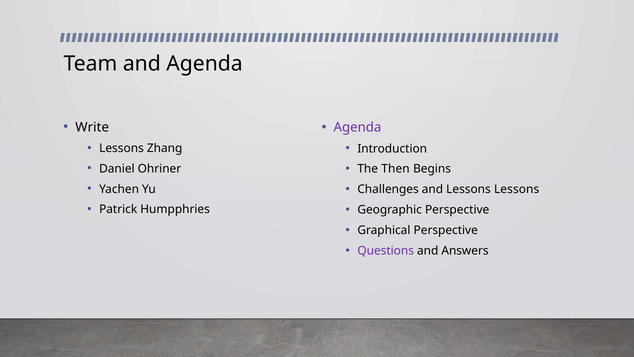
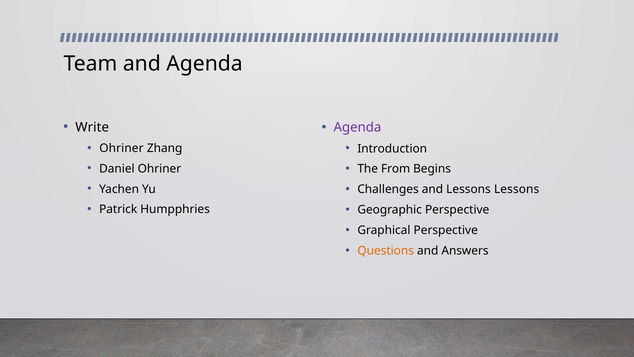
Lessons at (121, 148): Lessons -> Ohriner
Then: Then -> From
Questions colour: purple -> orange
